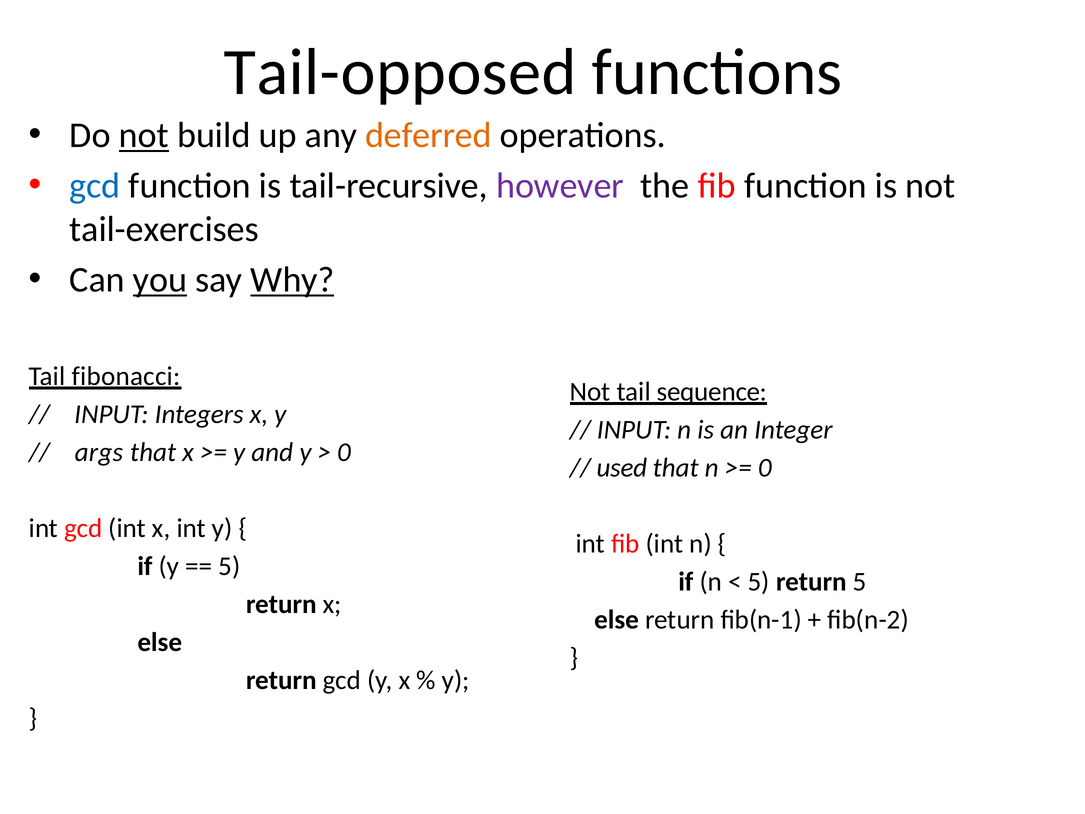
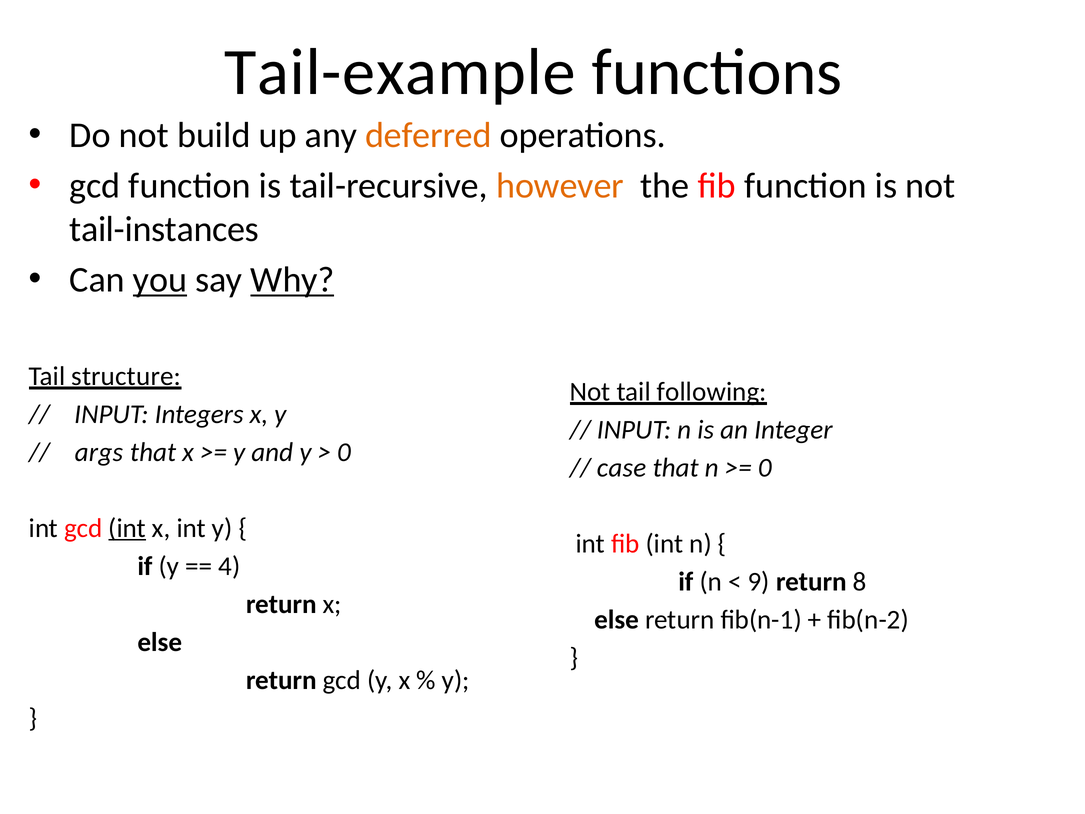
Tail-opposed: Tail-opposed -> Tail-example
not at (144, 135) underline: present -> none
gcd at (95, 186) colour: blue -> black
however colour: purple -> orange
tail-exercises: tail-exercises -> tail-instances
fibonacci: fibonacci -> structure
sequence: sequence -> following
used: used -> case
int at (127, 528) underline: none -> present
5 at (229, 566): 5 -> 4
5 at (759, 581): 5 -> 9
return 5: 5 -> 8
